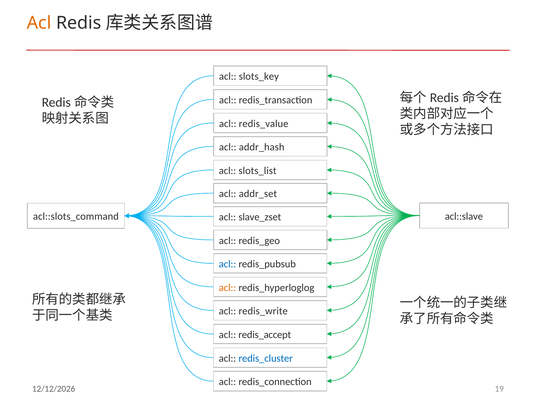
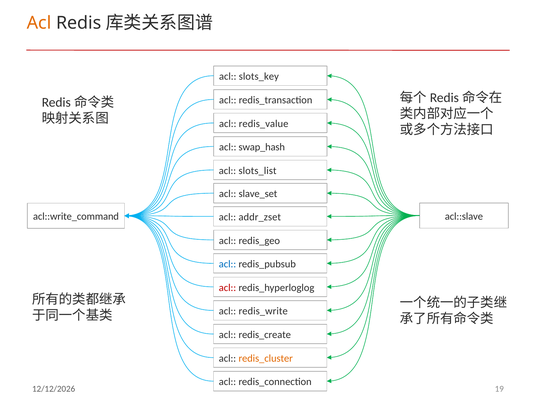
addr_hash: addr_hash -> swap_hash
addr_set: addr_set -> slave_set
acl::slots_command: acl::slots_command -> acl::write_command
slave_zset: slave_zset -> addr_zset
acl at (227, 288) colour: orange -> red
redis_accept: redis_accept -> redis_create
redis_cluster colour: blue -> orange
